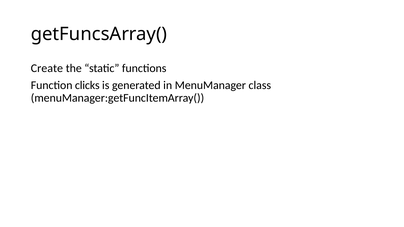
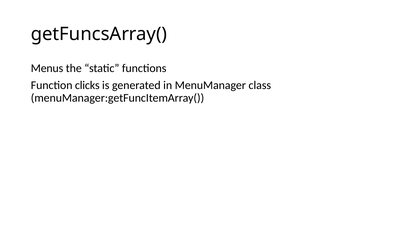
Create: Create -> Menus
